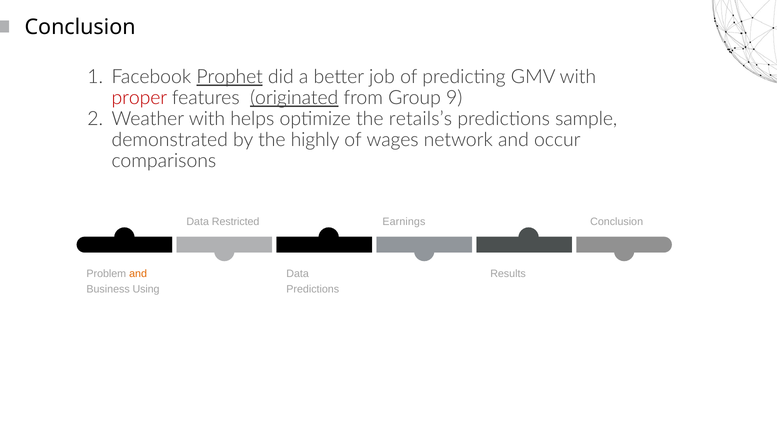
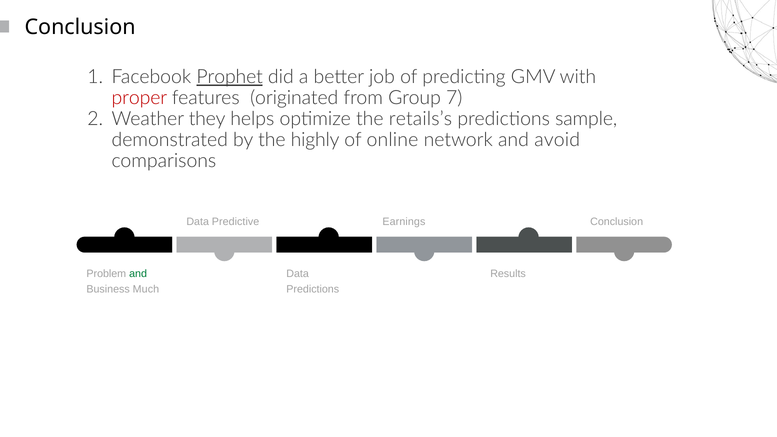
originated underline: present -> none
9: 9 -> 7
Weather with: with -> they
wages: wages -> online
occur: occur -> avoid
Restricted: Restricted -> Predictive
and at (138, 274) colour: orange -> green
Using: Using -> Much
